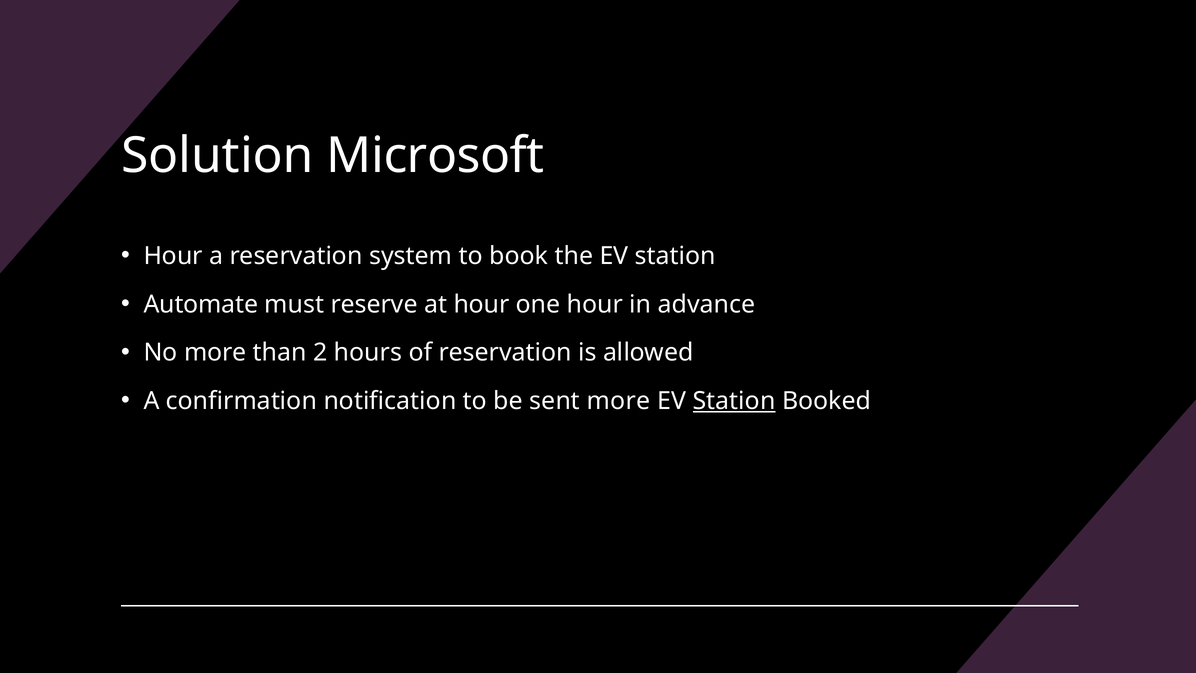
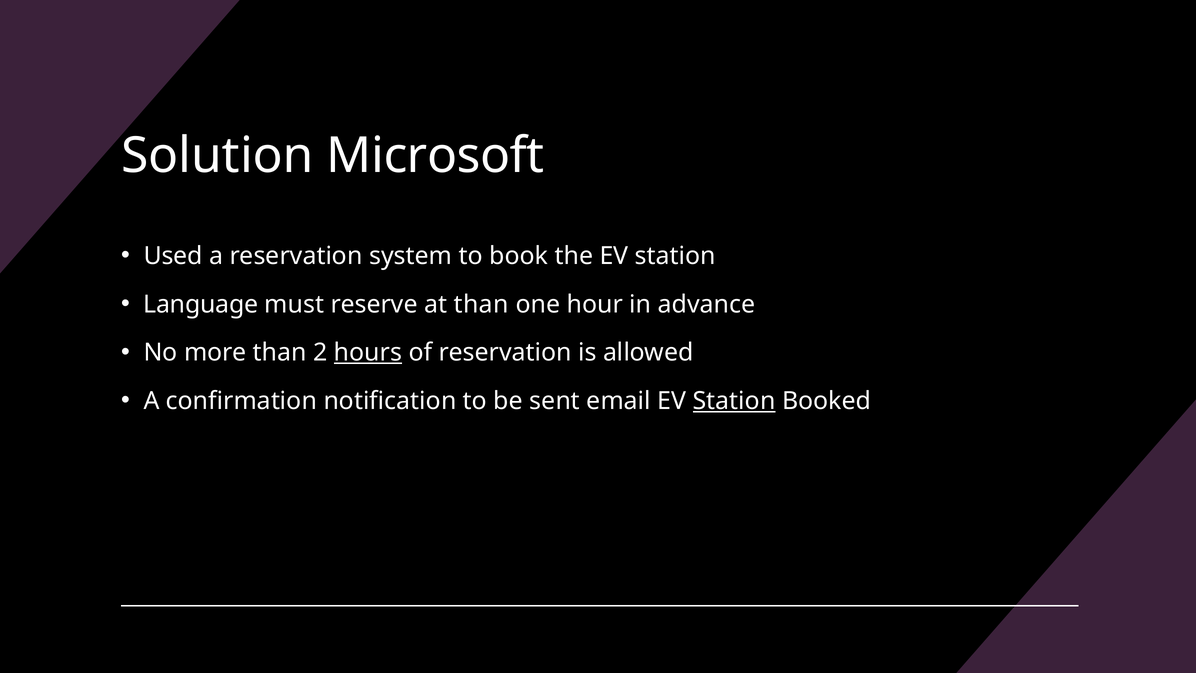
Hour at (173, 256): Hour -> Used
Automate: Automate -> Language
at hour: hour -> than
hours underline: none -> present
sent more: more -> email
